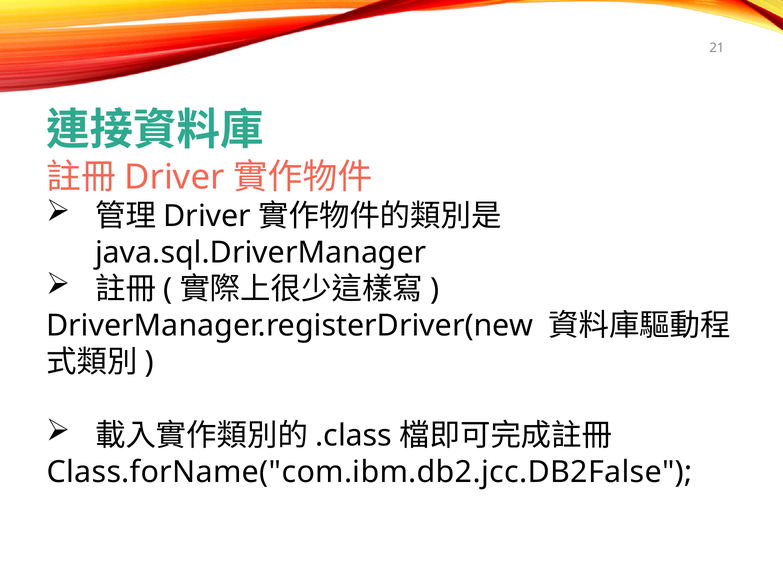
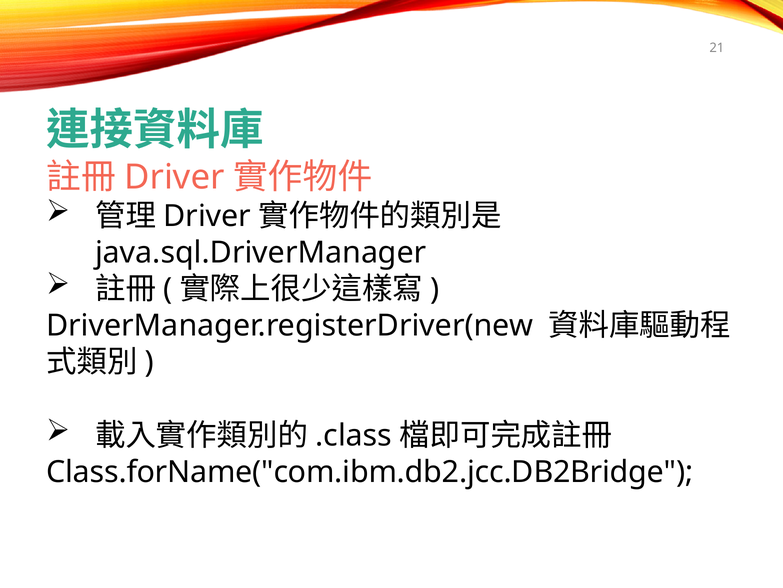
Class.forName("com.ibm.db2.jcc.DB2False: Class.forName("com.ibm.db2.jcc.DB2False -> Class.forName("com.ibm.db2.jcc.DB2Bridge
